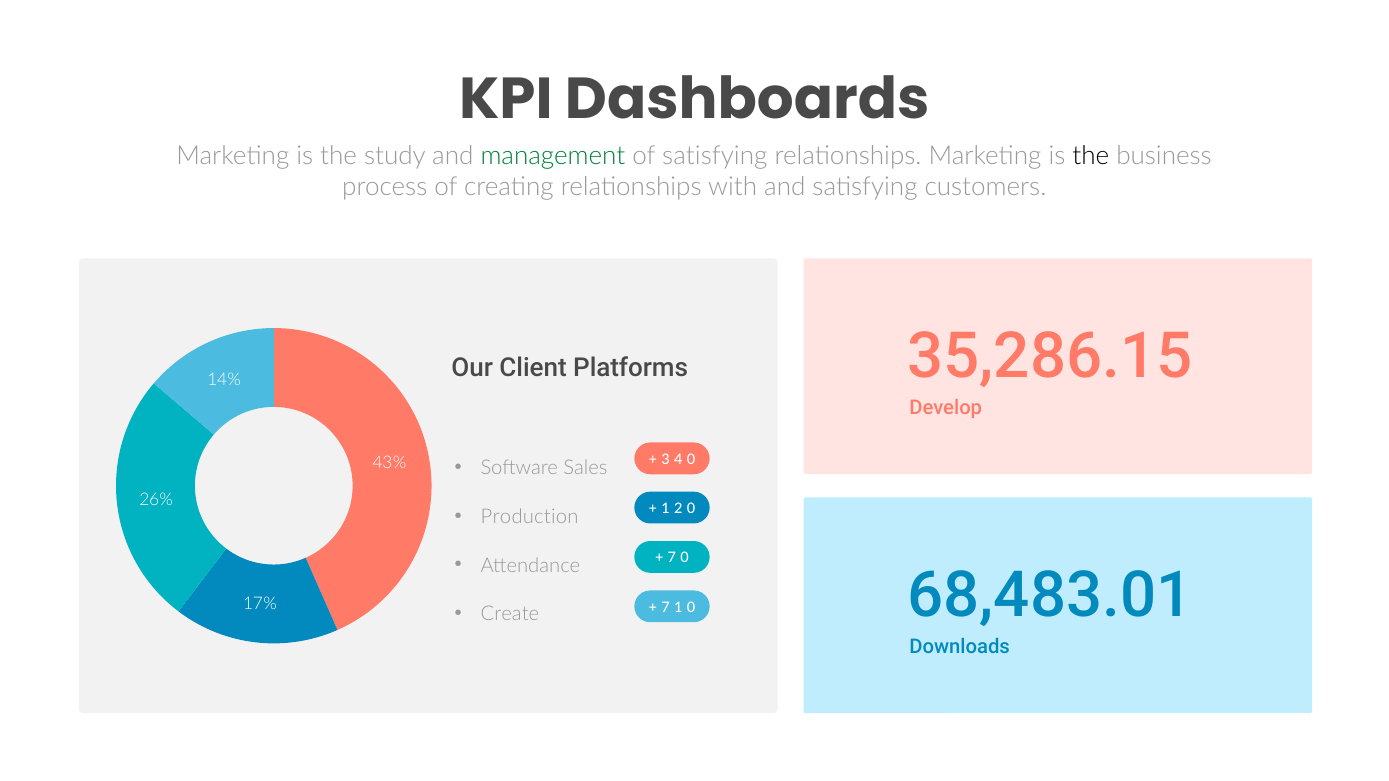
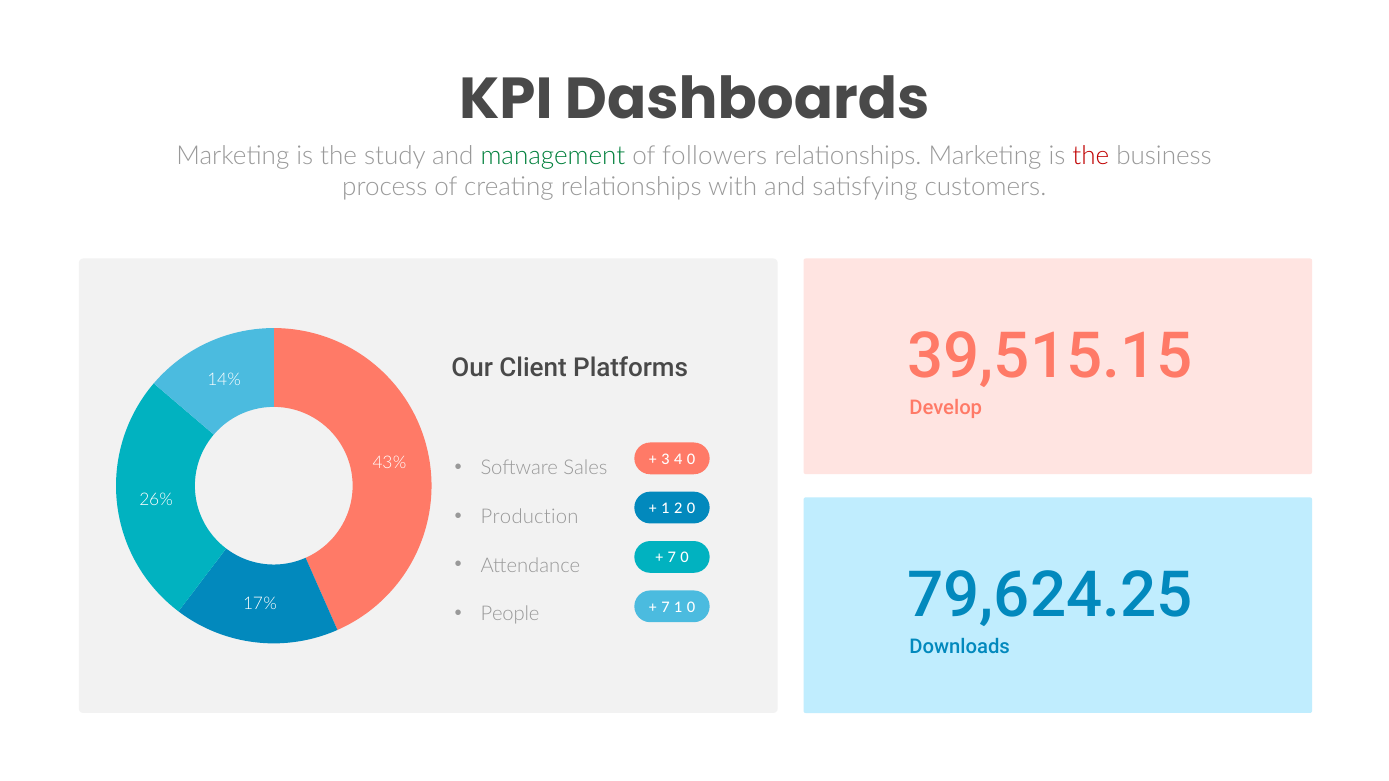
of satisfying: satisfying -> followers
the at (1091, 156) colour: black -> red
35,286.15: 35,286.15 -> 39,515.15
68,483.01: 68,483.01 -> 79,624.25
Create: Create -> People
